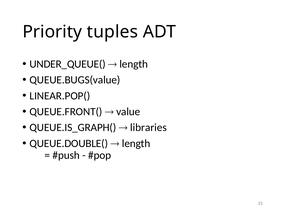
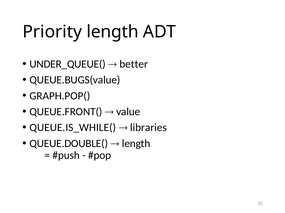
Priority tuples: tuples -> length
length at (134, 64): length -> better
LINEAR.POP(: LINEAR.POP( -> GRAPH.POP(
QUEUE.IS_GRAPH(: QUEUE.IS_GRAPH( -> QUEUE.IS_WHILE(
